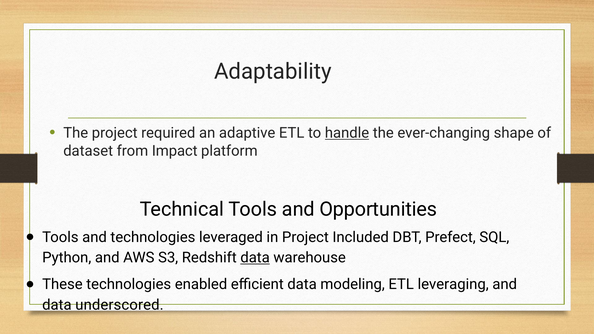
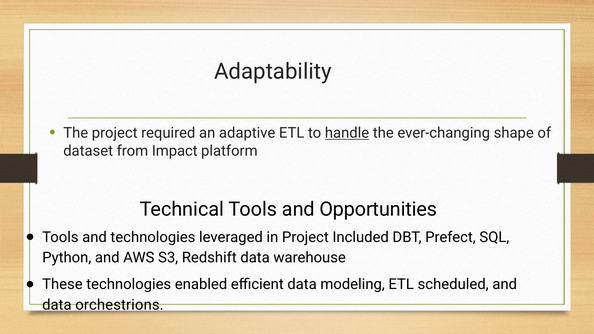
data at (255, 258) underline: present -> none
leveraging: leveraging -> scheduled
underscored: underscored -> orchestrions
